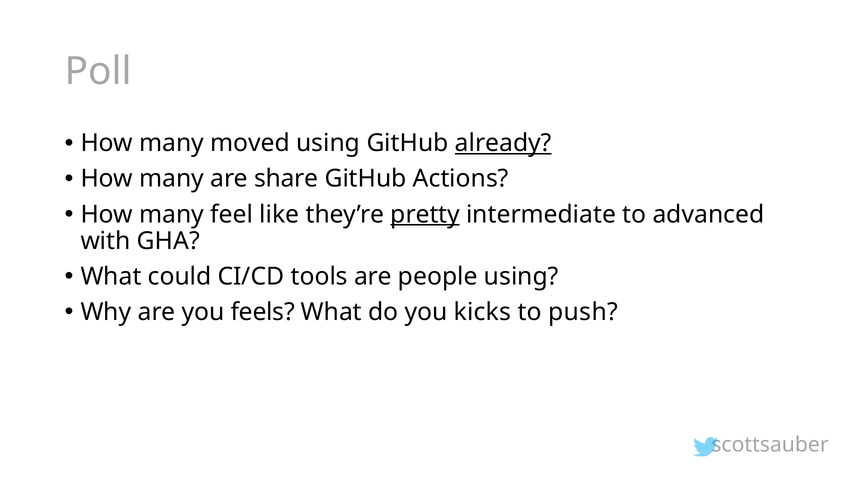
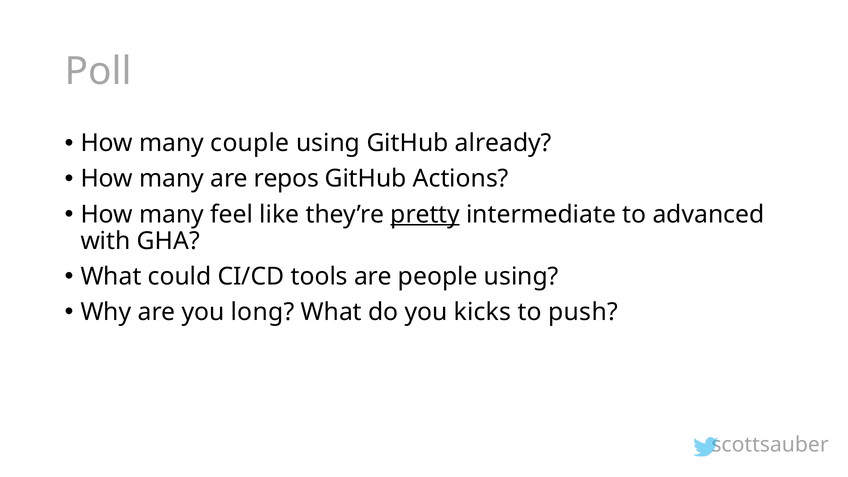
moved: moved -> couple
already underline: present -> none
share: share -> repos
feels: feels -> long
